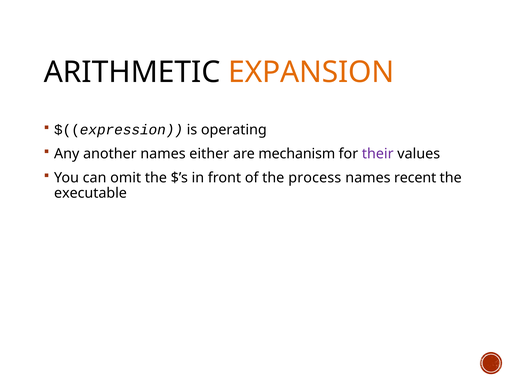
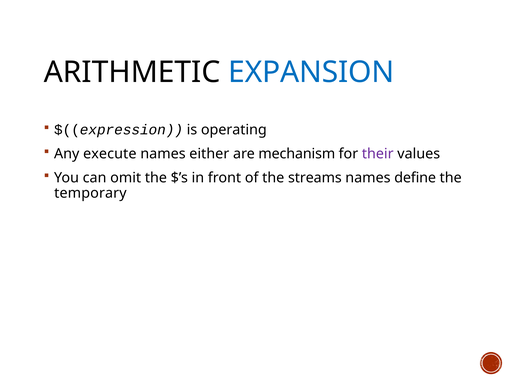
EXPANSION colour: orange -> blue
another: another -> execute
process: process -> streams
recent: recent -> define
executable: executable -> temporary
